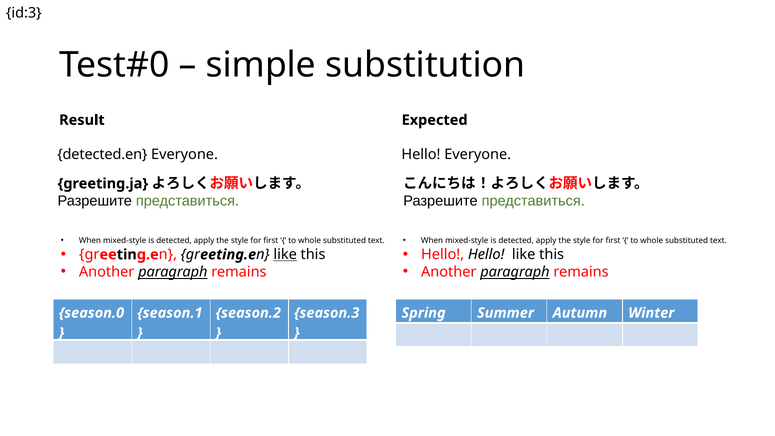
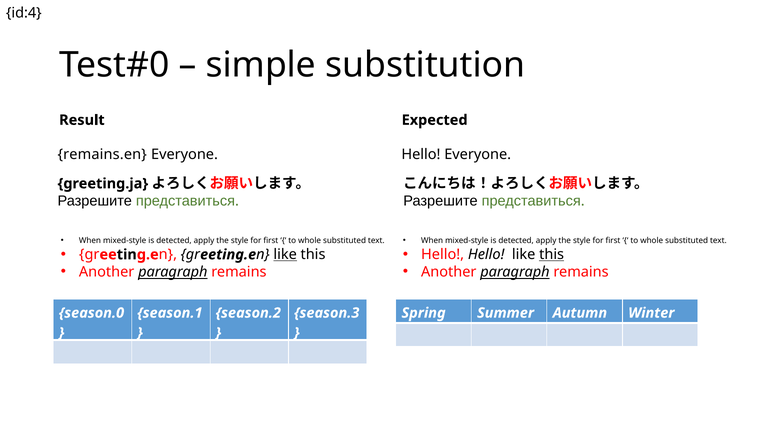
id:3: id:3 -> id:4
detected.en: detected.en -> remains.en
this at (552, 254) underline: none -> present
